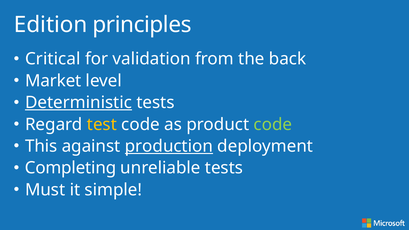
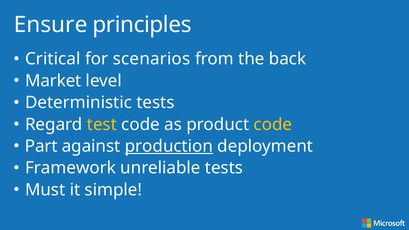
Edition: Edition -> Ensure
validation: validation -> scenarios
Deterministic underline: present -> none
code at (273, 124) colour: light green -> yellow
This: This -> Part
Completing: Completing -> Framework
